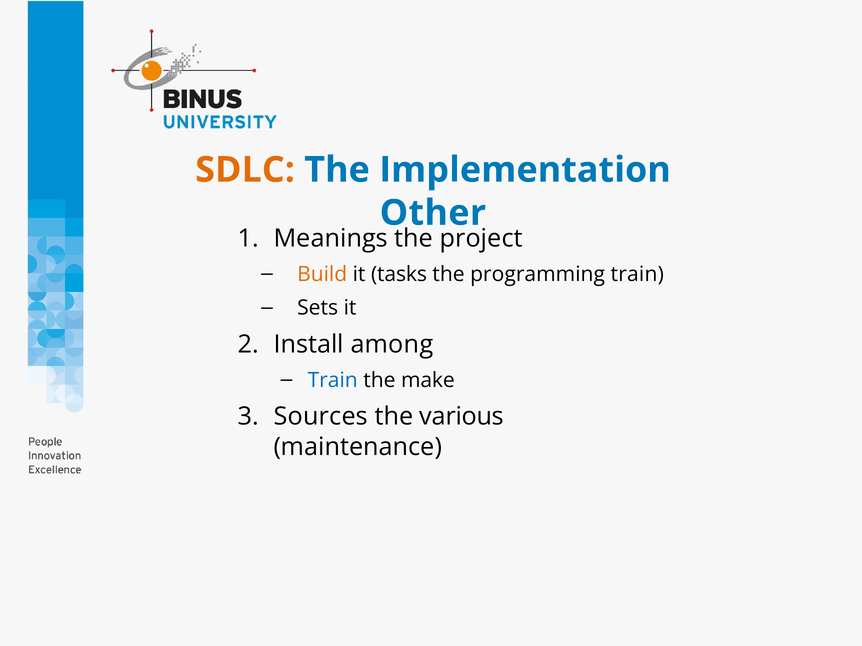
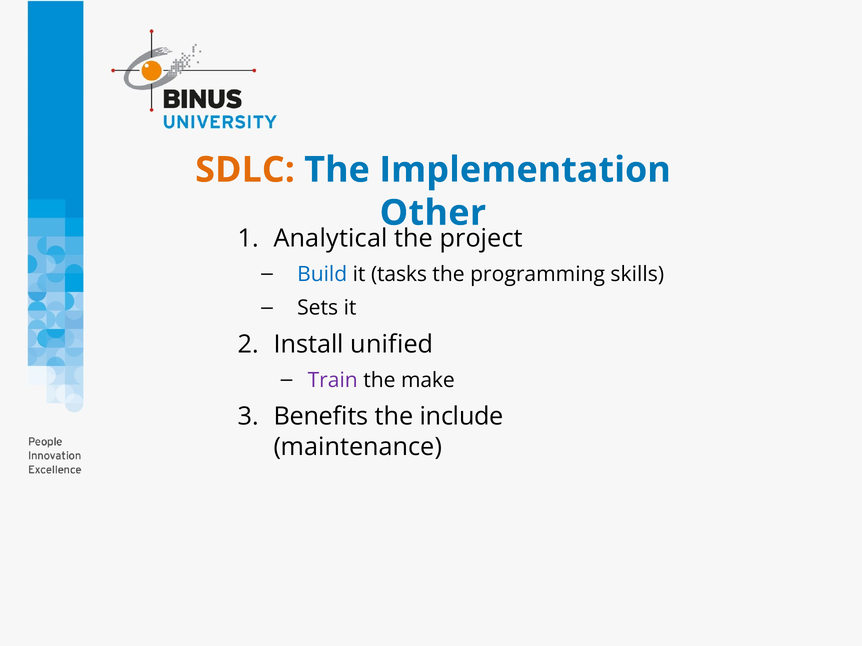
Meanings: Meanings -> Analytical
Build colour: orange -> blue
programming train: train -> skills
among: among -> unified
Train at (333, 380) colour: blue -> purple
Sources: Sources -> Benefits
various: various -> include
